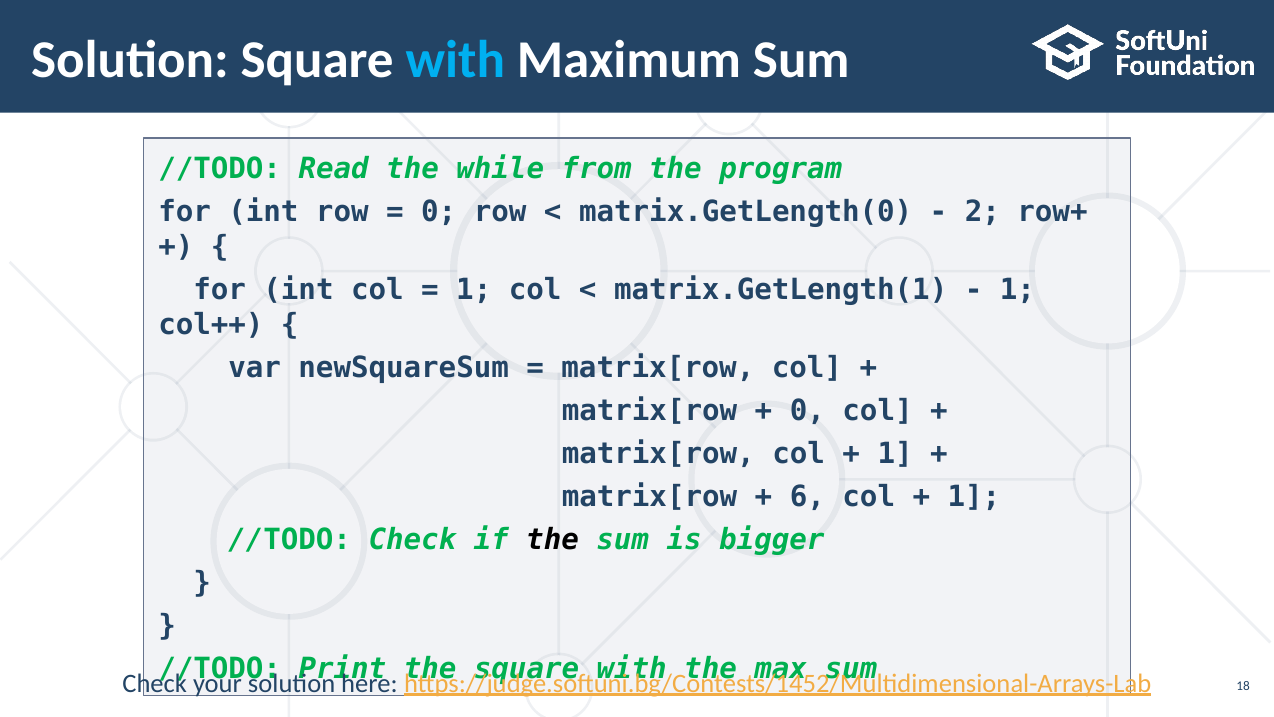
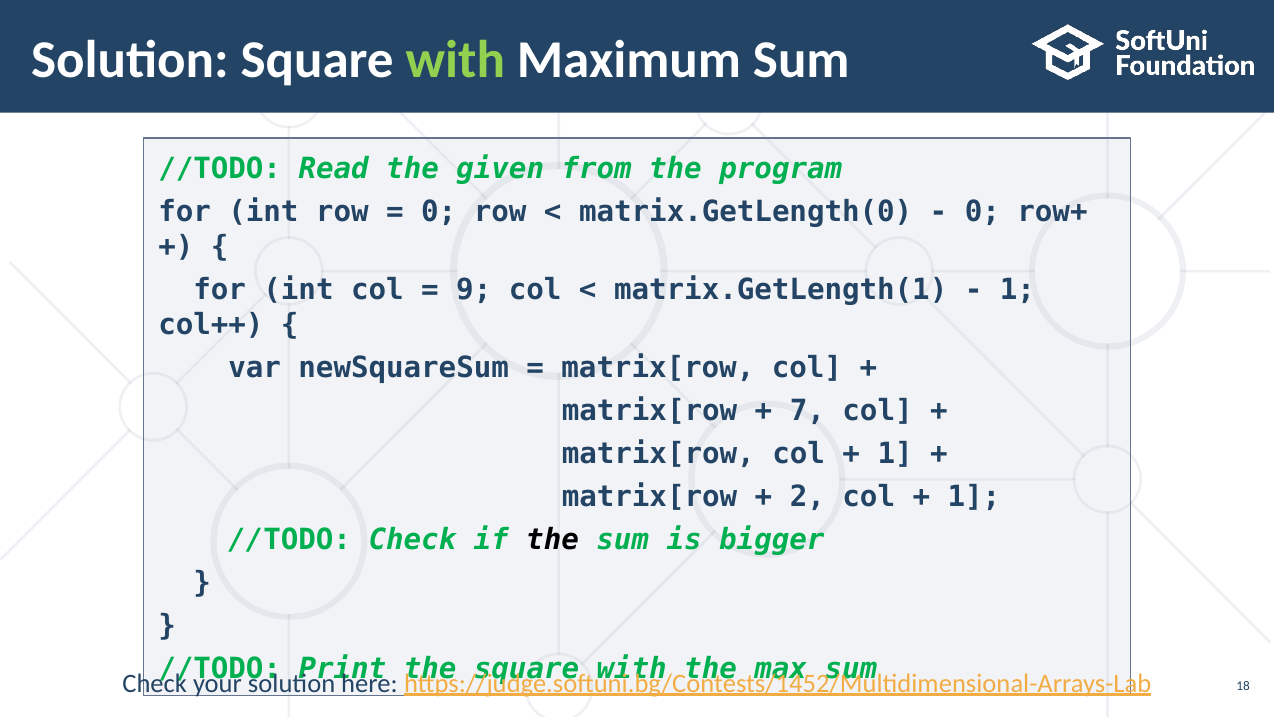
with at (455, 60) colour: light blue -> light green
while: while -> given
2 at (982, 212): 2 -> 0
1 at (474, 290): 1 -> 9
0 at (807, 411): 0 -> 7
6: 6 -> 2
